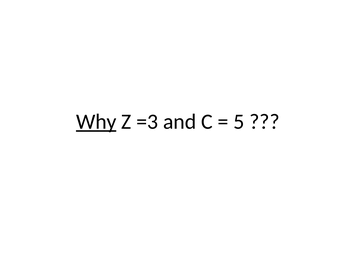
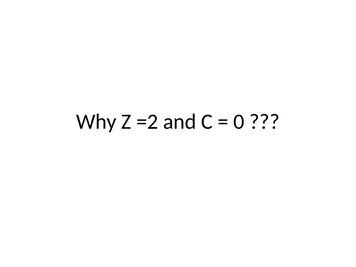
Why underline: present -> none
=3: =3 -> =2
5: 5 -> 0
